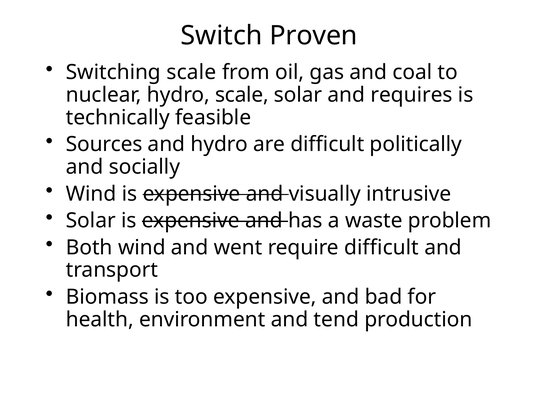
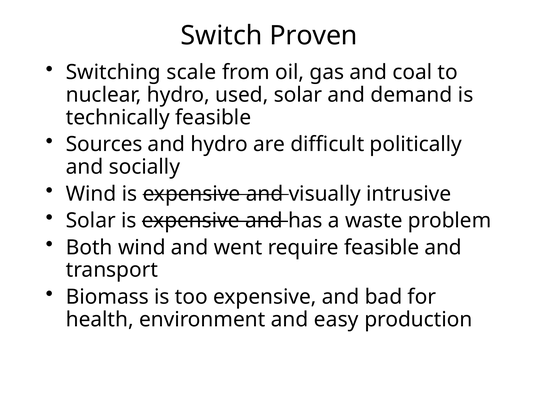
hydro scale: scale -> used
requires: requires -> demand
require difficult: difficult -> feasible
tend: tend -> easy
